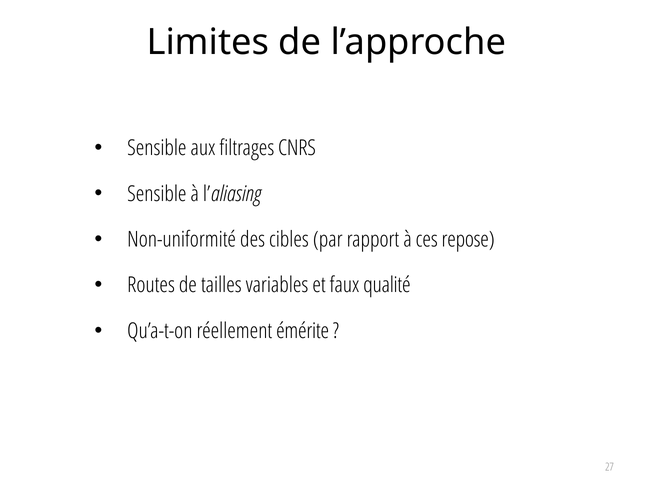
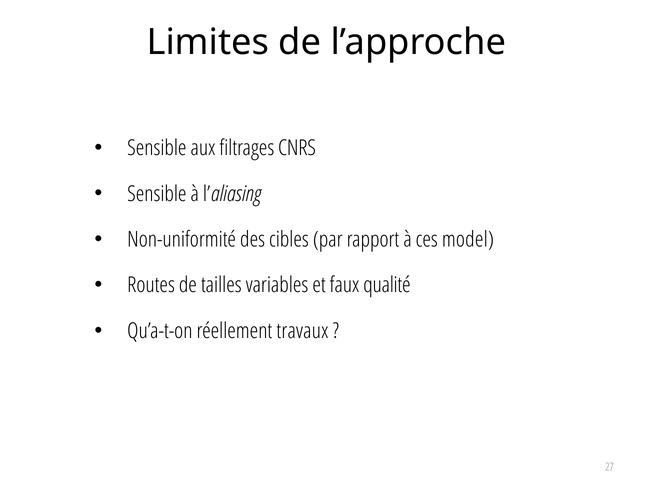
repose: repose -> model
émérite: émérite -> travaux
